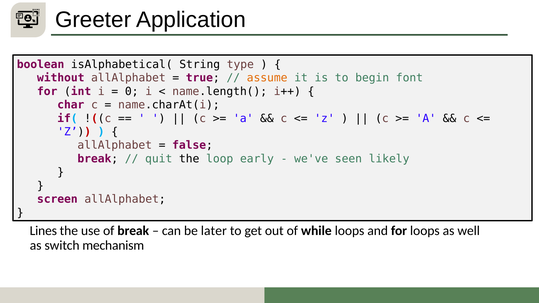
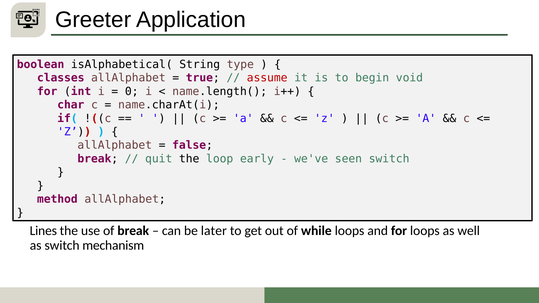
without: without -> classes
assume colour: orange -> red
font: font -> void
seen likely: likely -> switch
screen: screen -> method
